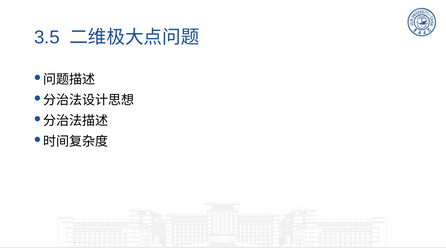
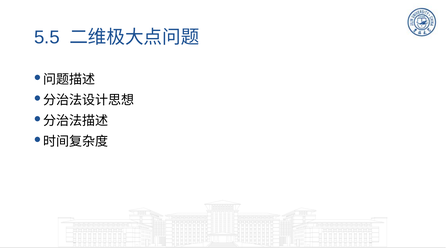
3.5: 3.5 -> 5.5
